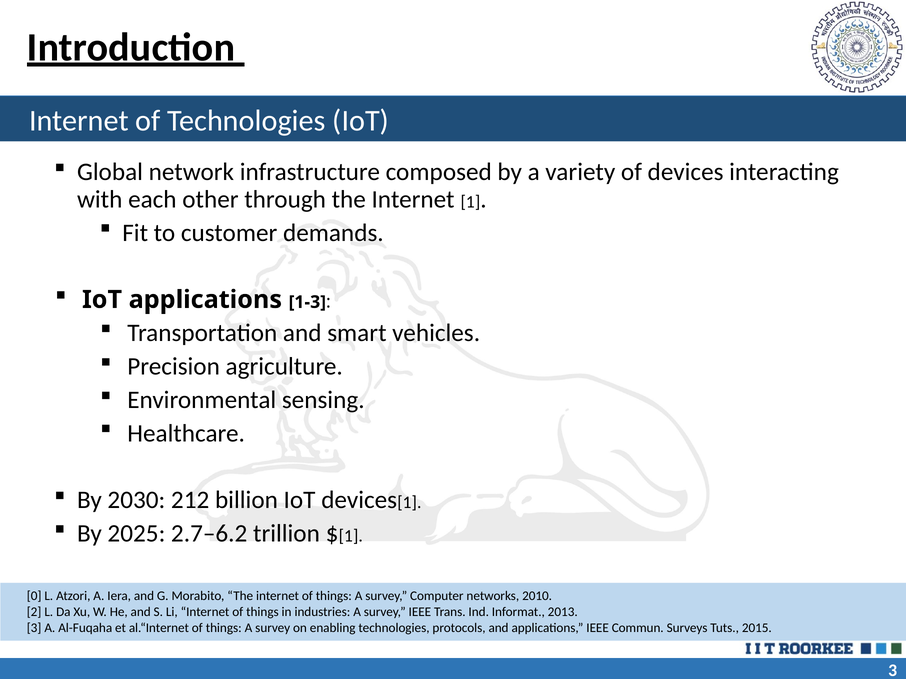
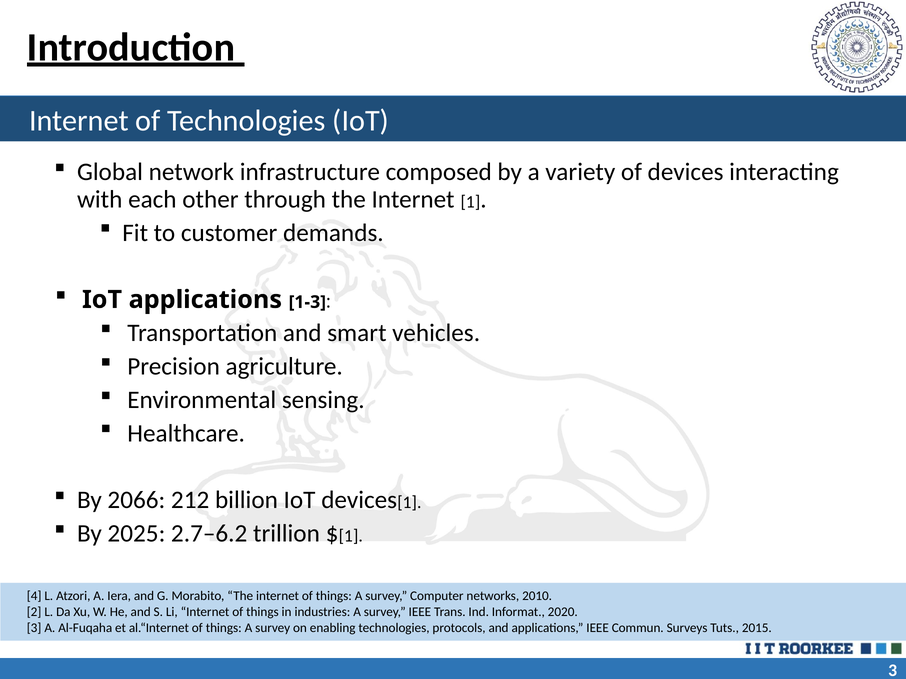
2030: 2030 -> 2066
0: 0 -> 4
2013: 2013 -> 2020
